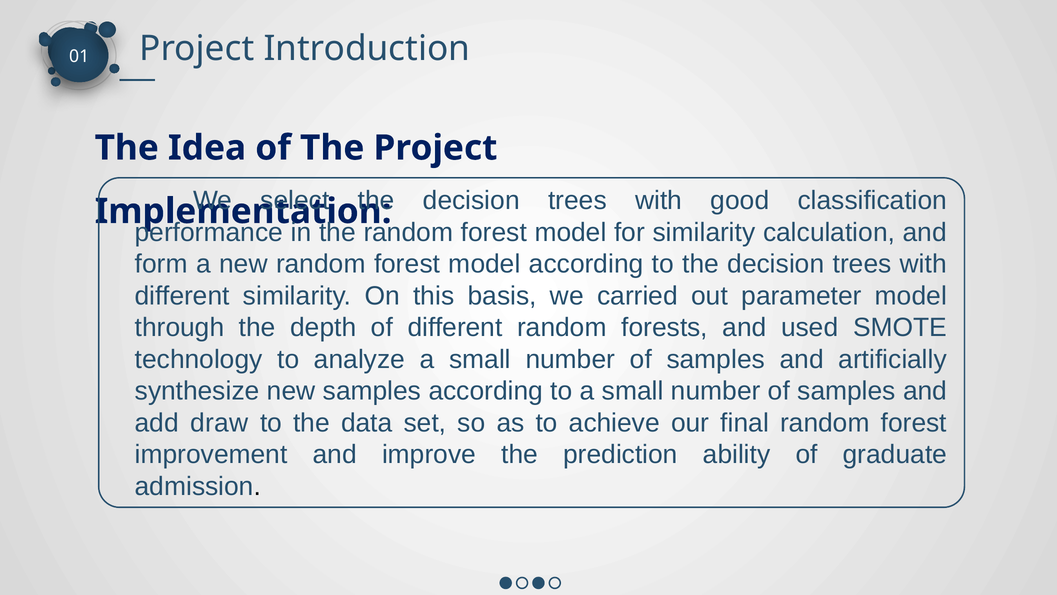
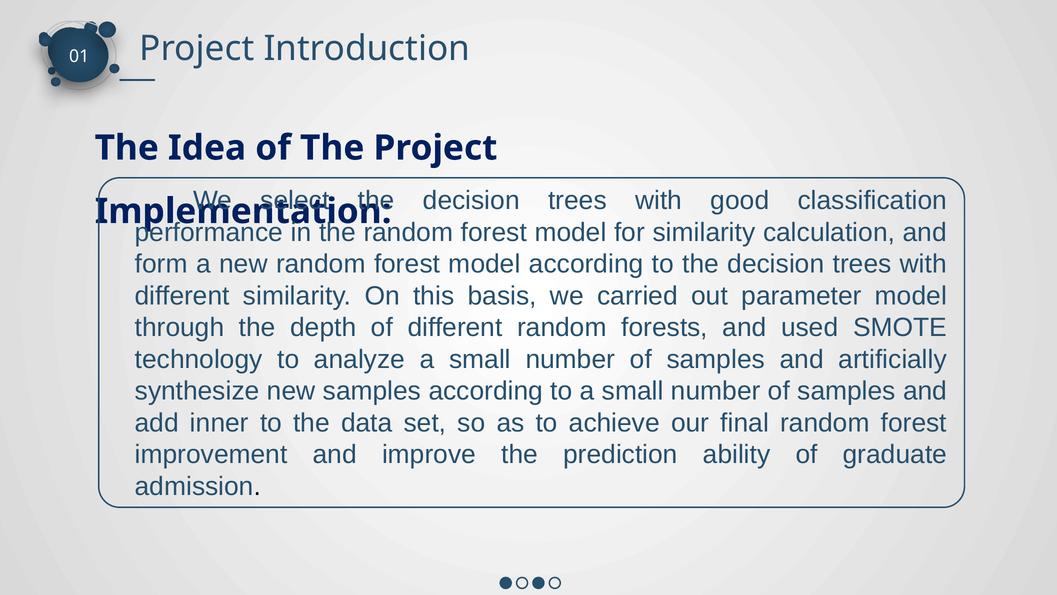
draw: draw -> inner
